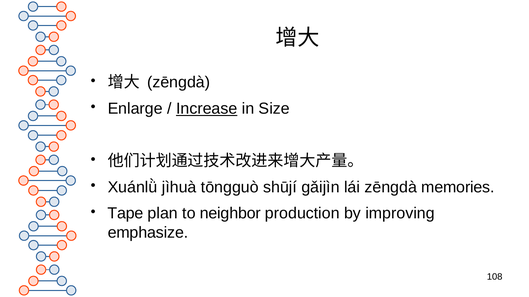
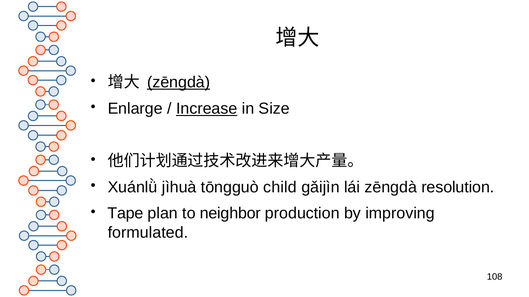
zēngdà at (179, 83) underline: none -> present
shūjí: shūjí -> child
memories: memories -> resolution
emphasize: emphasize -> formulated
